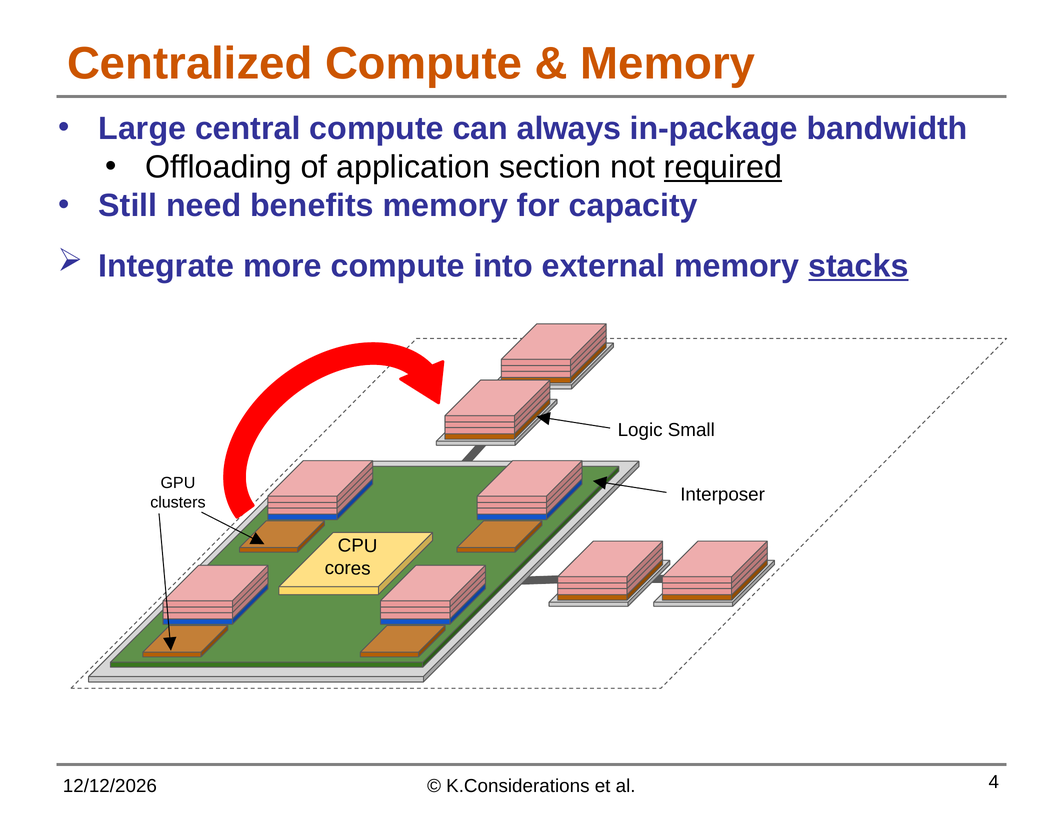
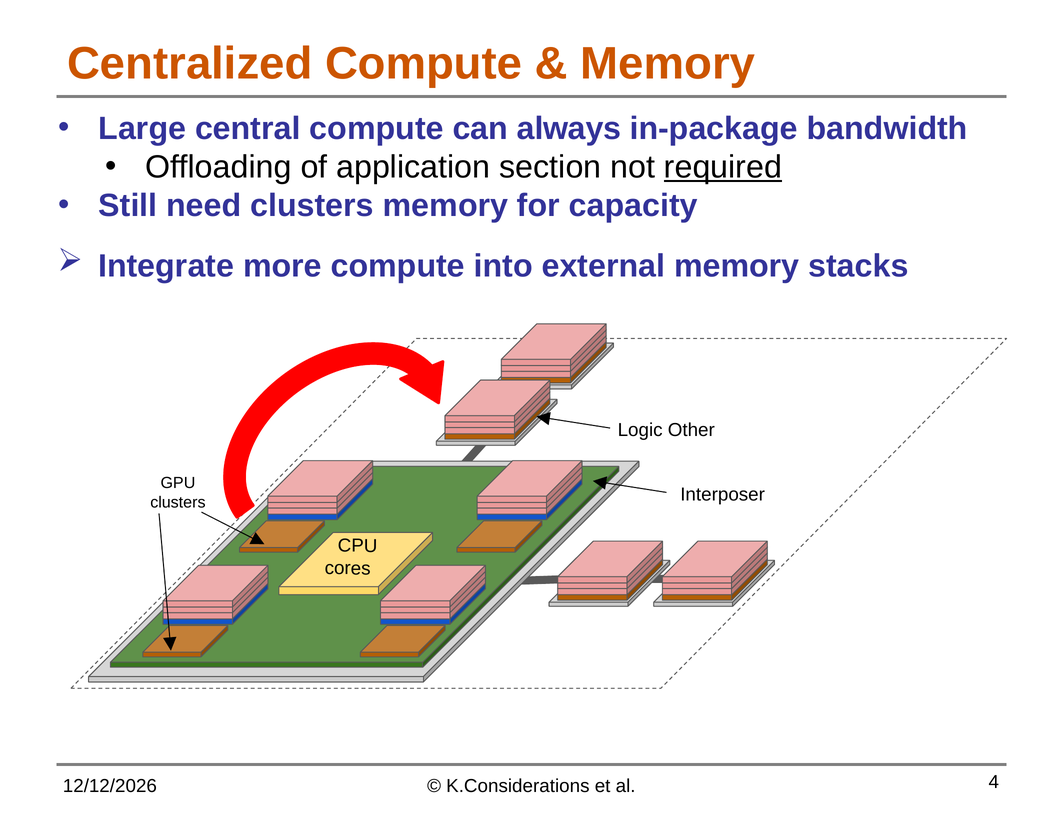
need benefits: benefits -> clusters
stacks underline: present -> none
Small: Small -> Other
